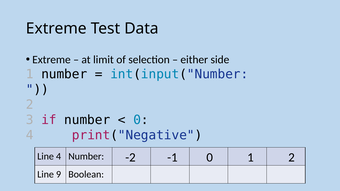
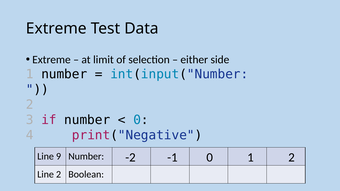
Line 4: 4 -> 9
Line 9: 9 -> 2
